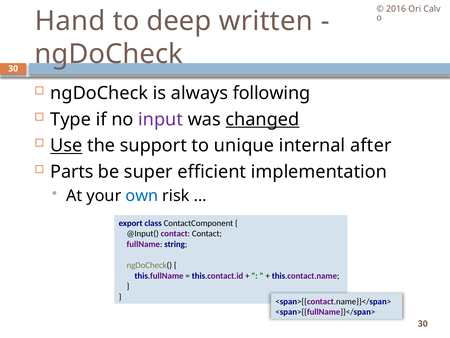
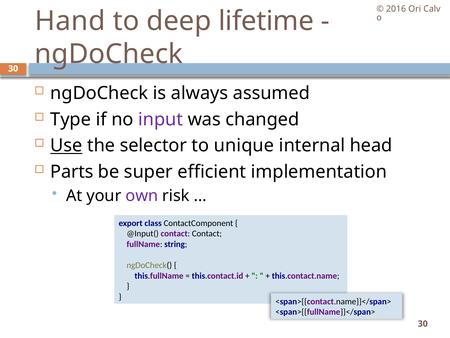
written: written -> lifetime
following: following -> assumed
changed underline: present -> none
support: support -> selector
after: after -> head
own colour: blue -> purple
